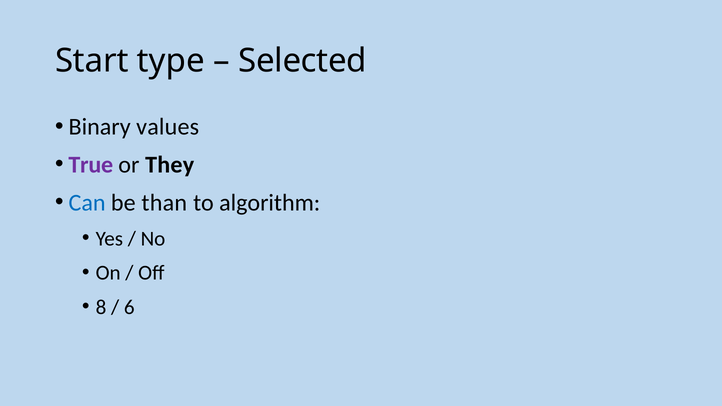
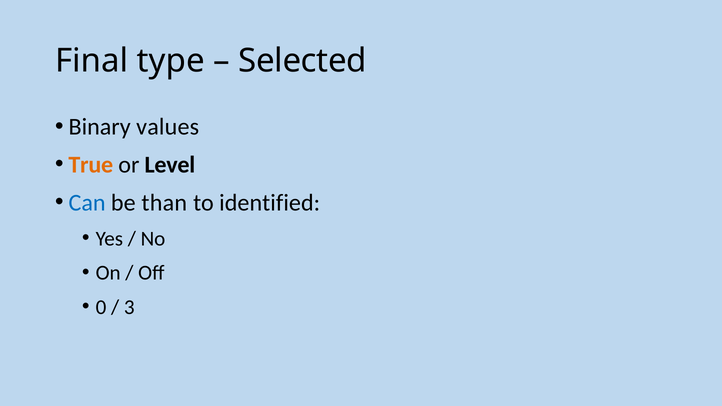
Start: Start -> Final
True colour: purple -> orange
They: They -> Level
algorithm: algorithm -> identified
8: 8 -> 0
6: 6 -> 3
